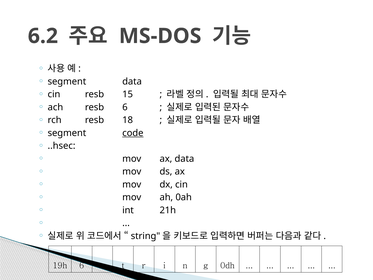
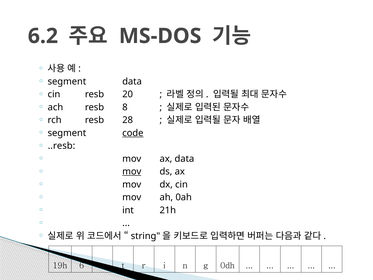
15: 15 -> 20
resb 6: 6 -> 8
18: 18 -> 28
..hsec: ..hsec -> ..resb
mov at (132, 171) underline: none -> present
